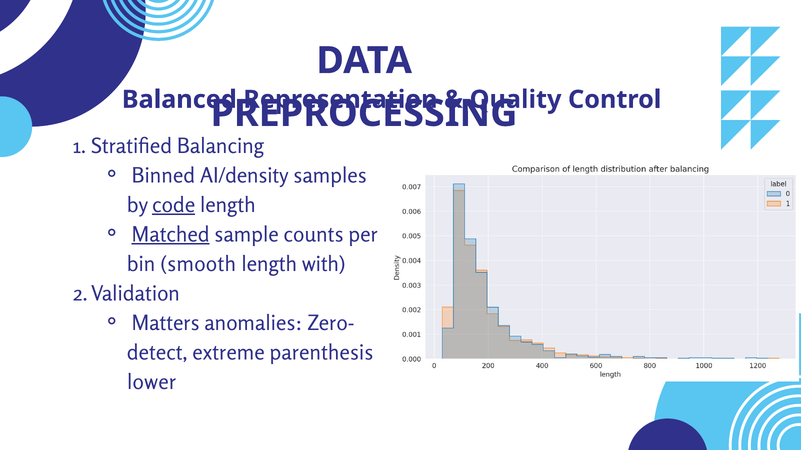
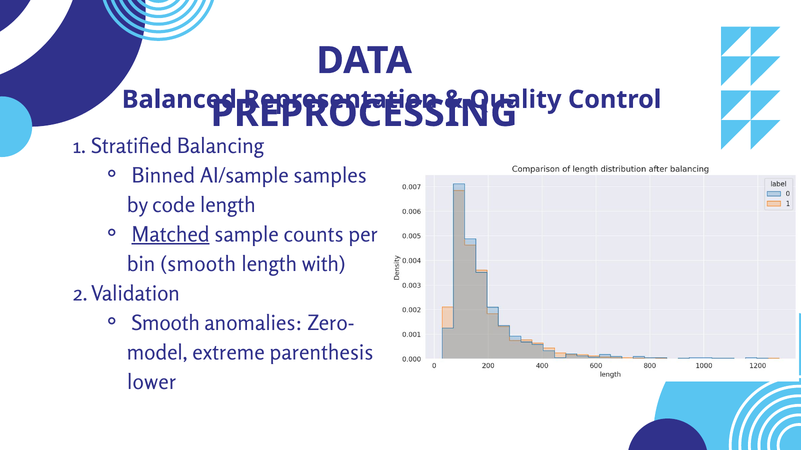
AI/density: AI/density -> AI/sample
code underline: present -> none
Matters at (166, 324): Matters -> Smooth
detect: detect -> model
